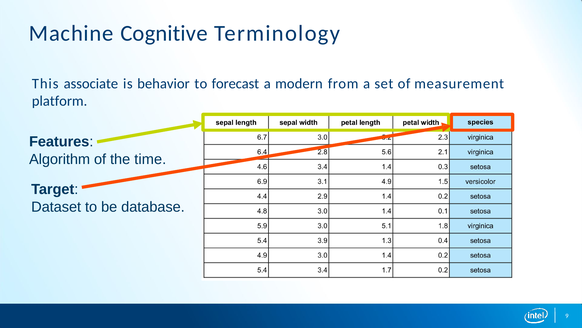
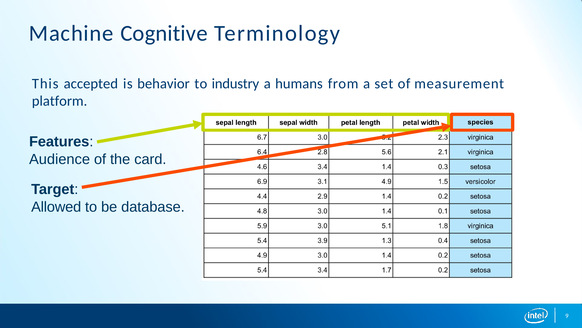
associate: associate -> accepted
forecast: forecast -> industry
modern: modern -> humans
Algorithm: Algorithm -> Audience
time: time -> card
Dataset: Dataset -> Allowed
